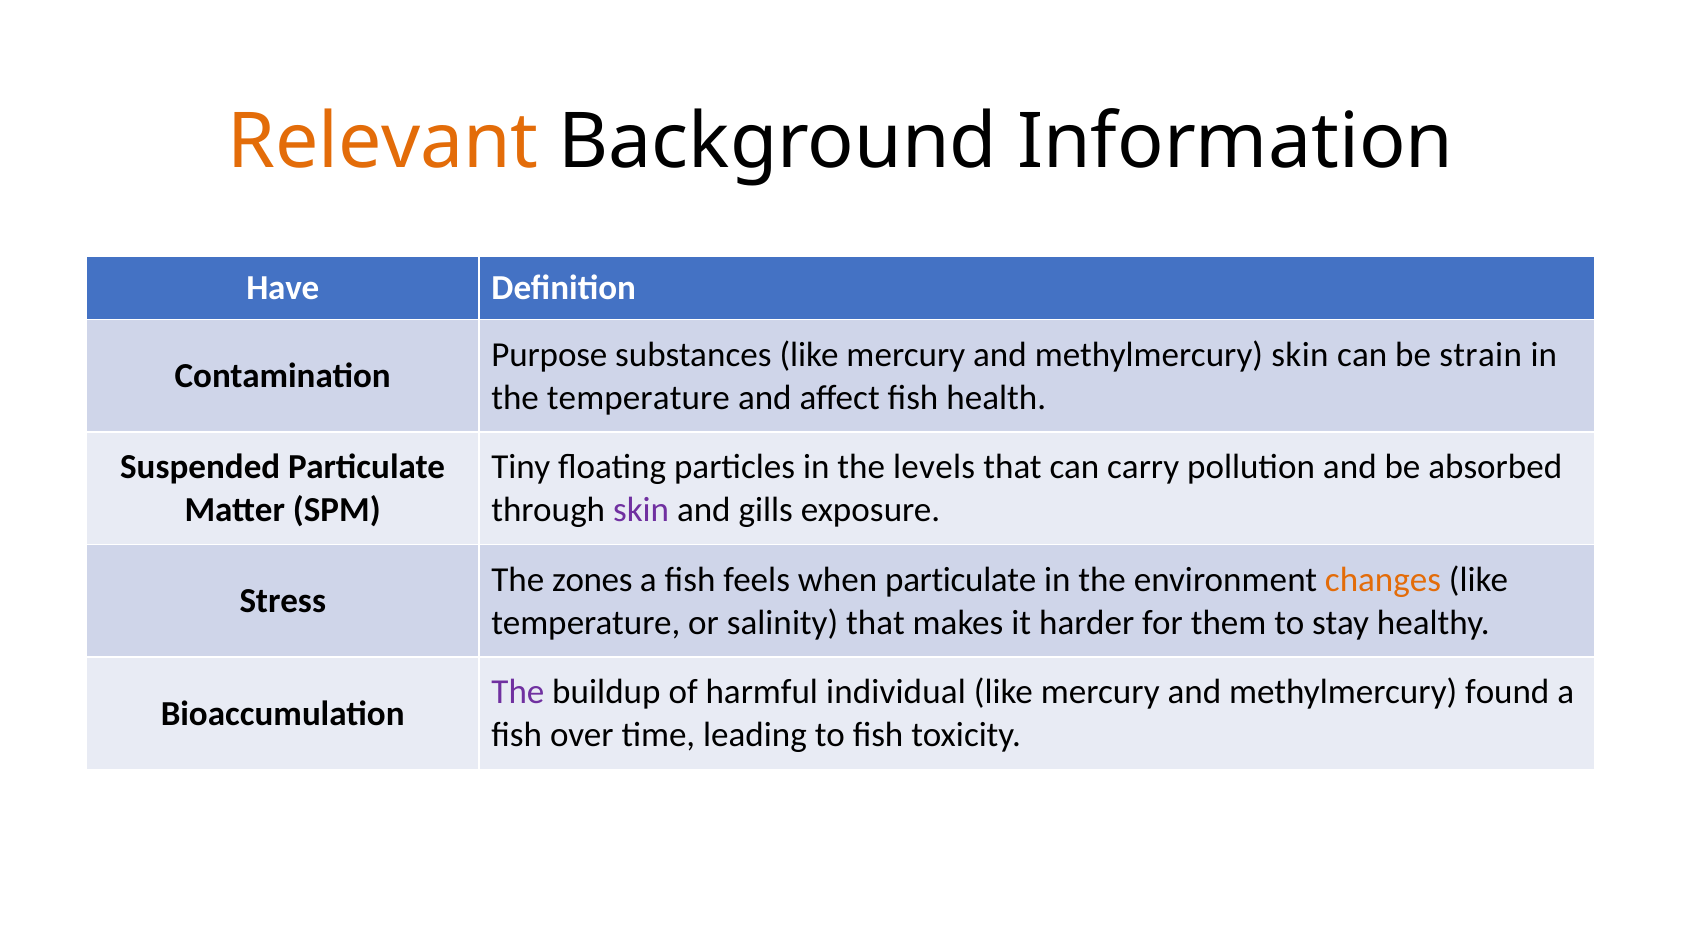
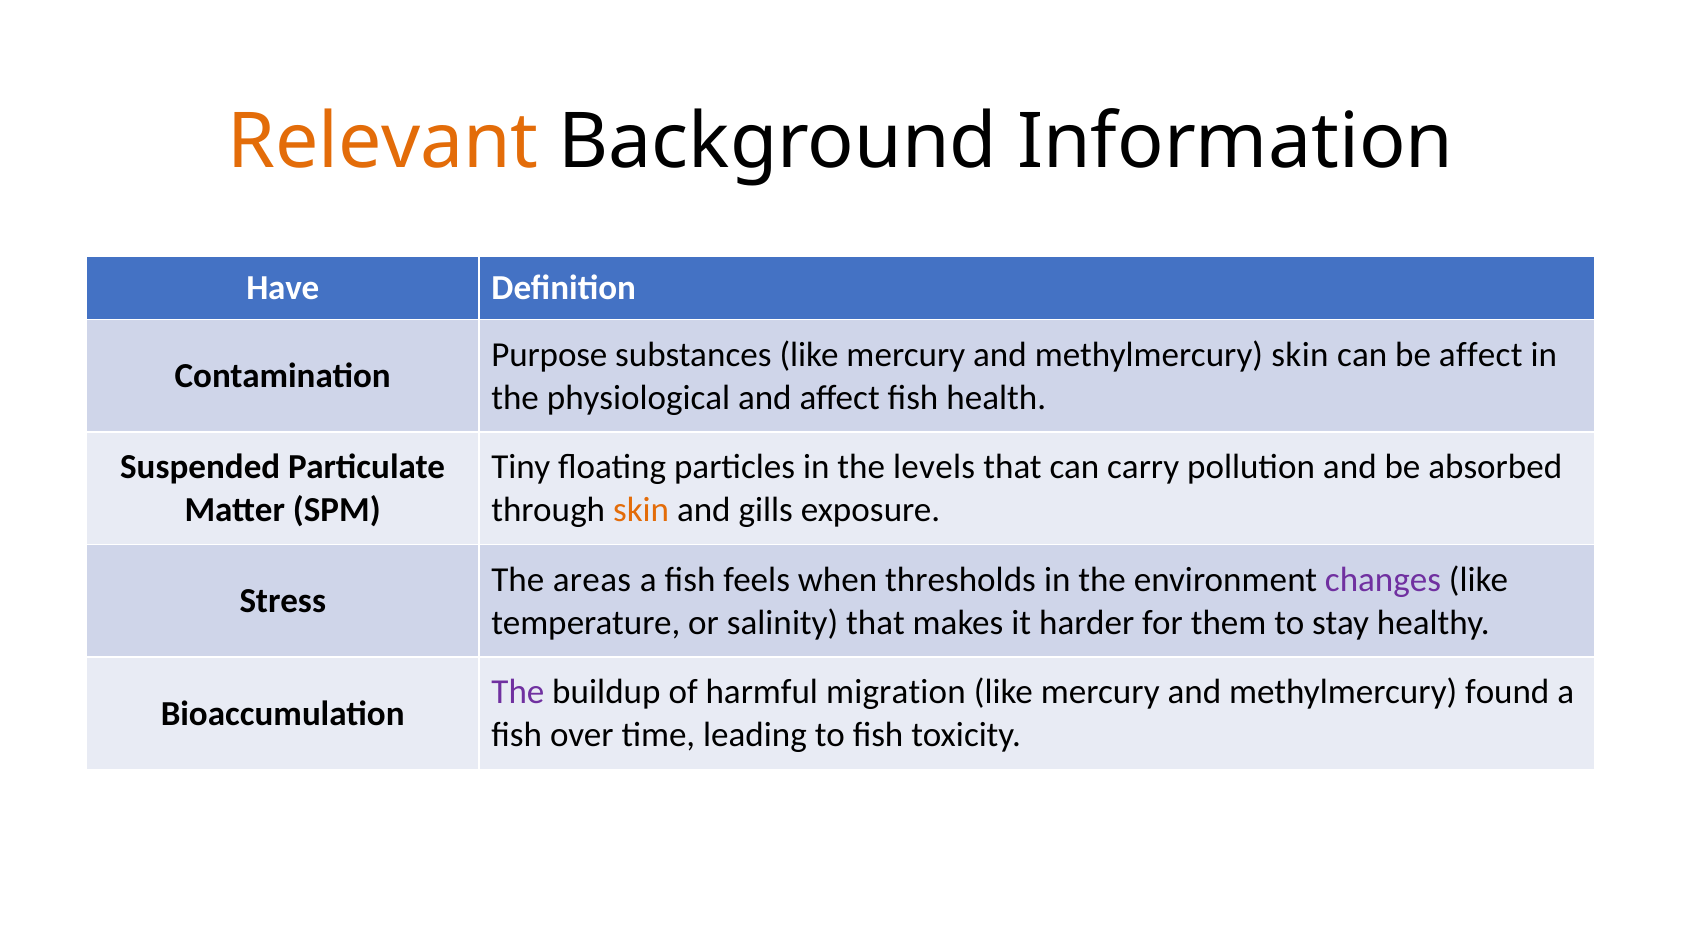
be strain: strain -> affect
the temperature: temperature -> physiological
skin at (641, 510) colour: purple -> orange
zones: zones -> areas
when particulate: particulate -> thresholds
changes colour: orange -> purple
individual: individual -> migration
